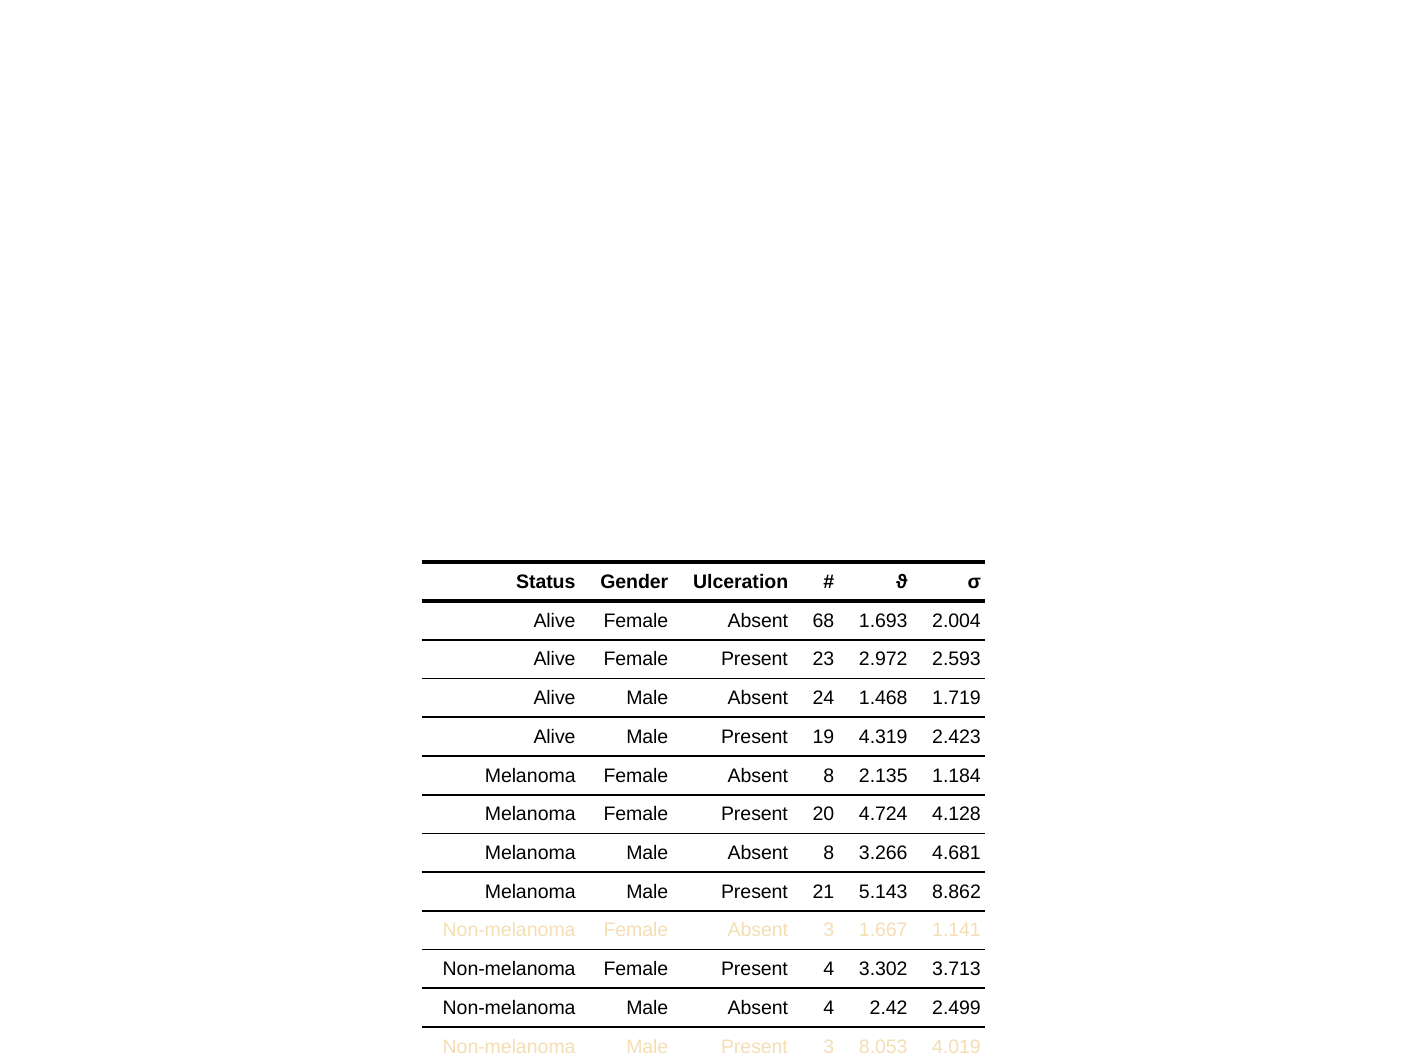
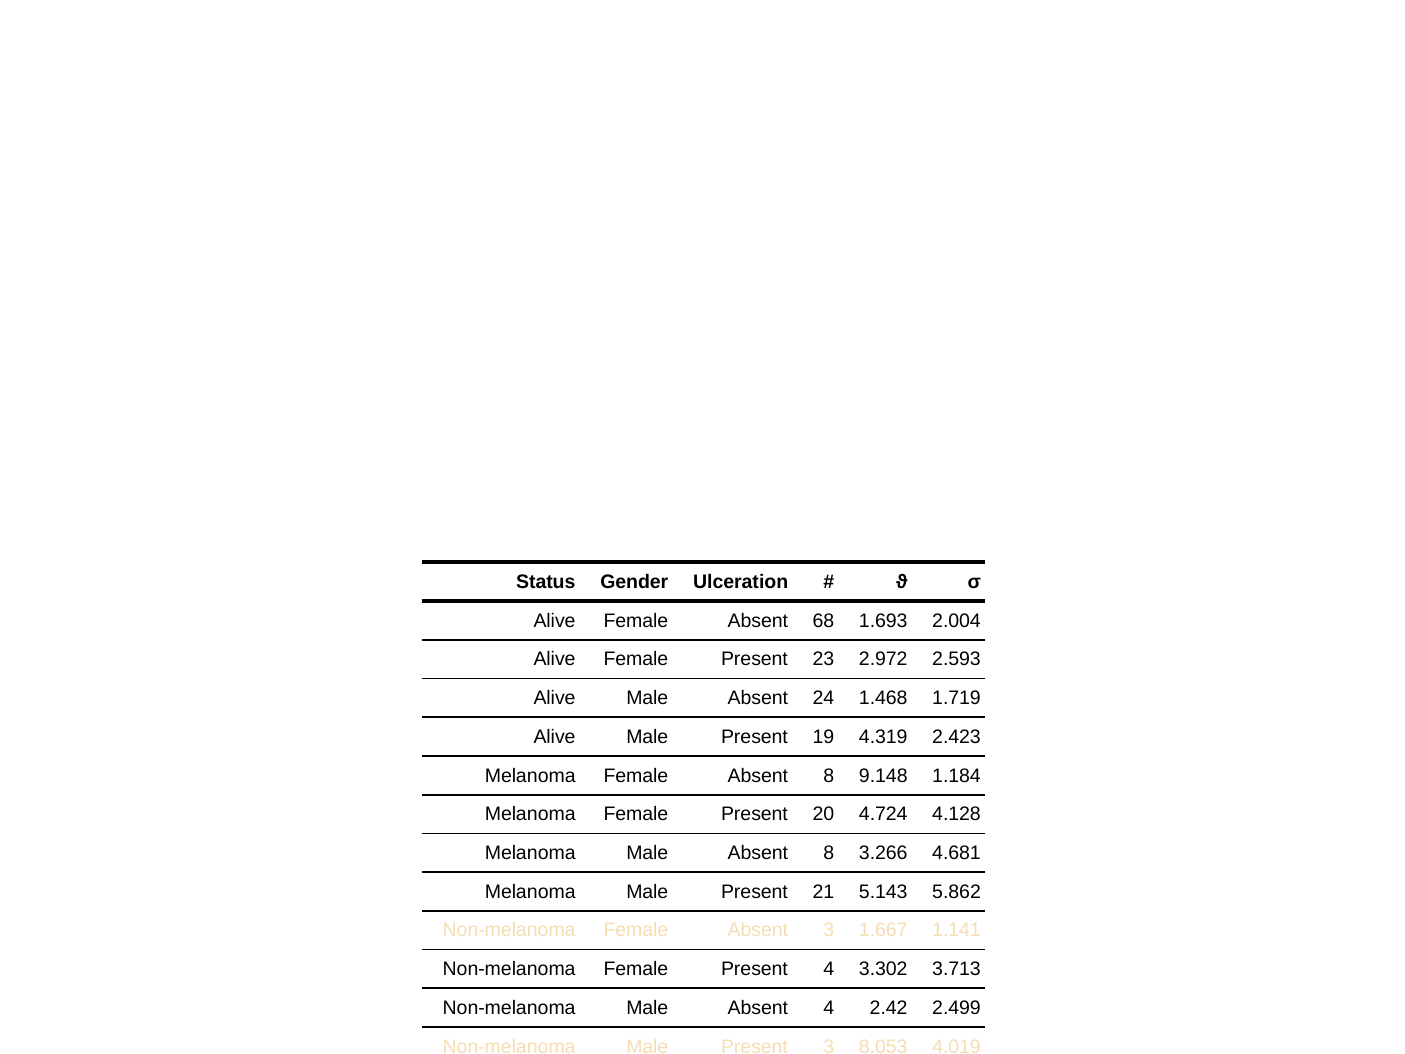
2.135: 2.135 -> 9.148
8.862: 8.862 -> 5.862
